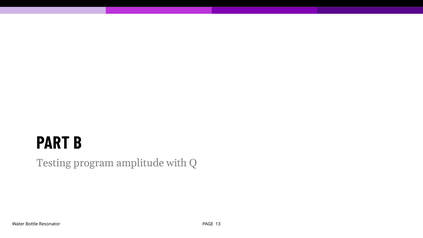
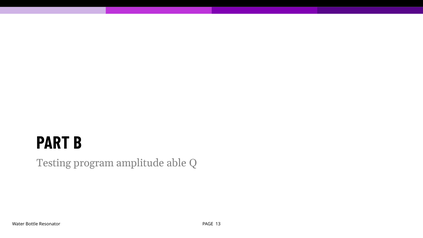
with: with -> able
